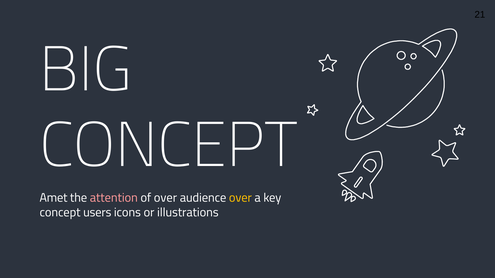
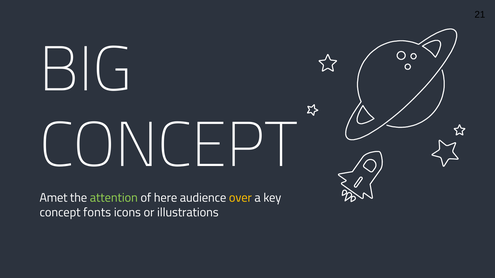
attention colour: pink -> light green
of over: over -> here
users: users -> fonts
